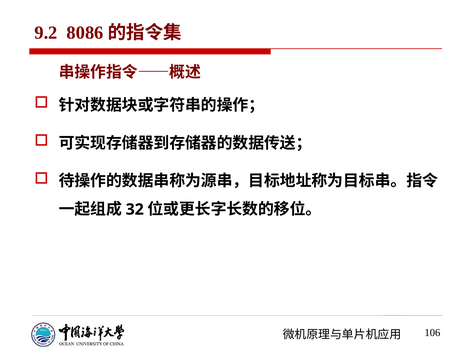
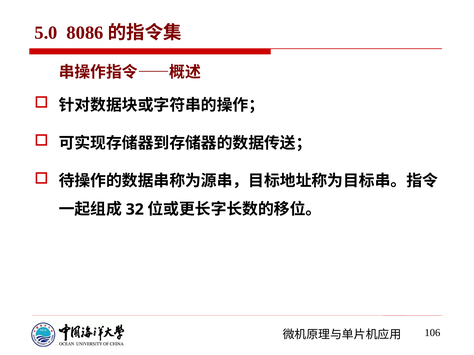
9.2: 9.2 -> 5.0
